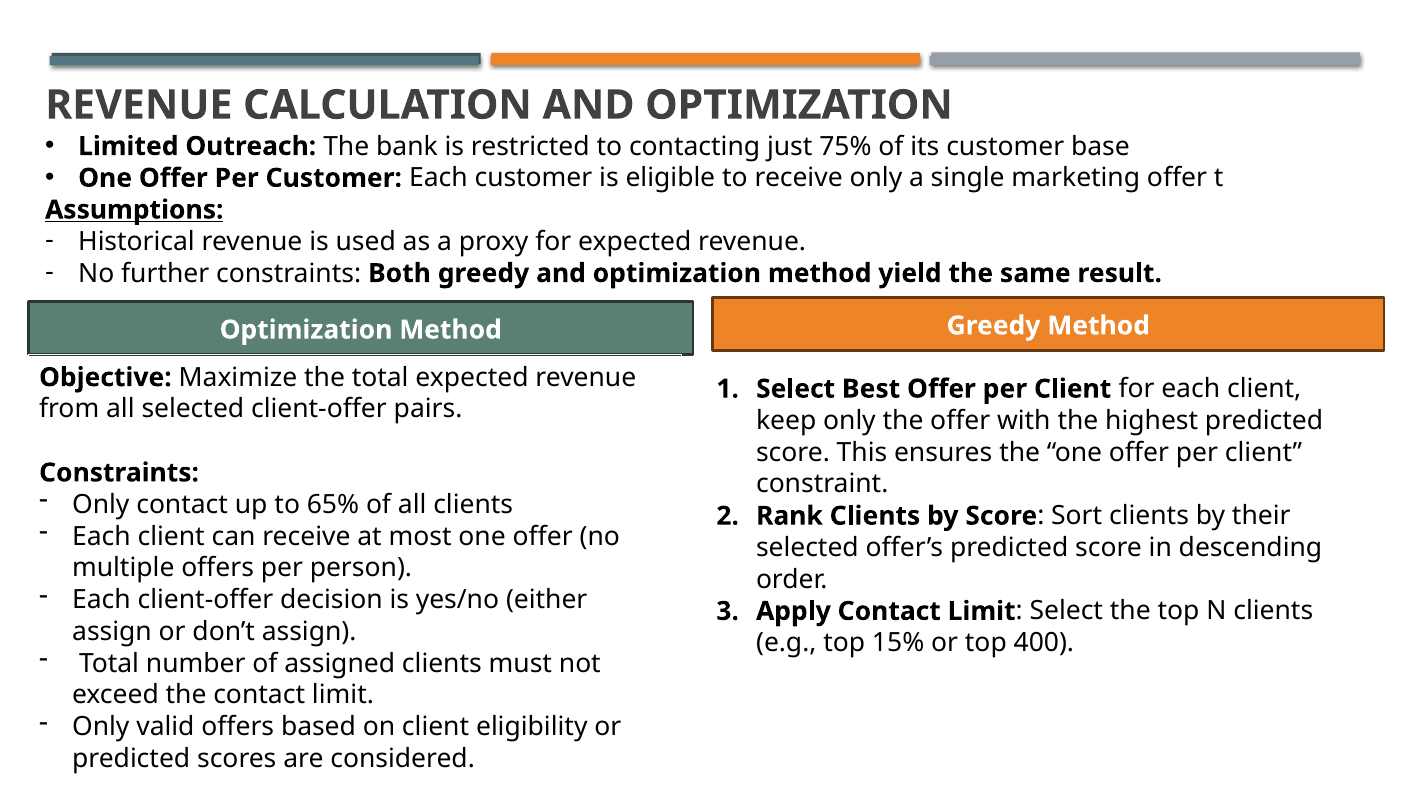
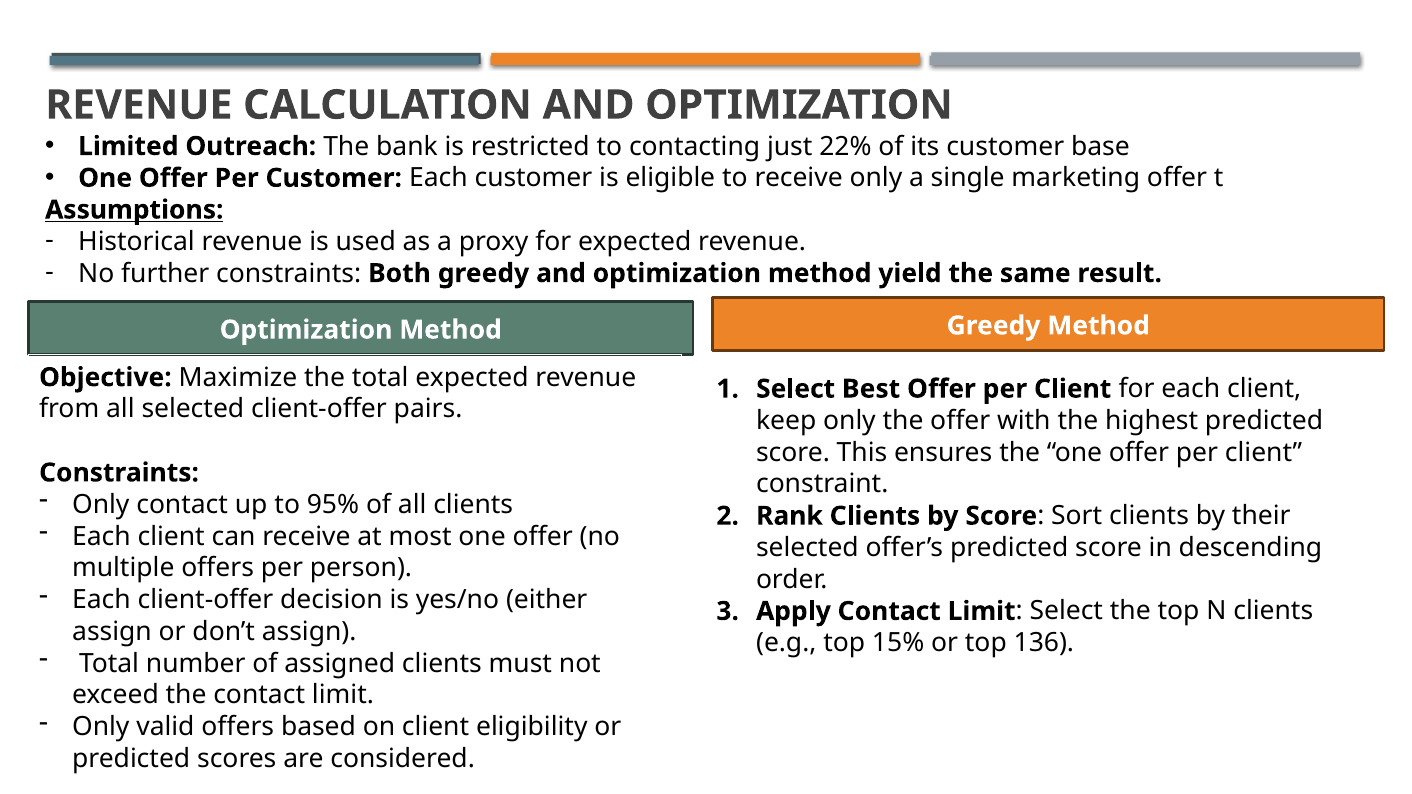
75%: 75% -> 22%
65%: 65% -> 95%
400: 400 -> 136
